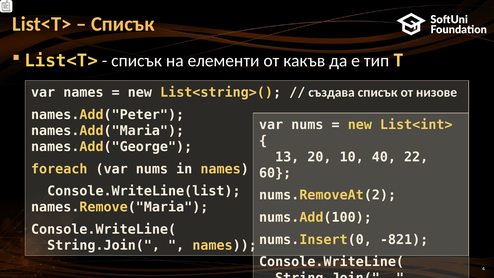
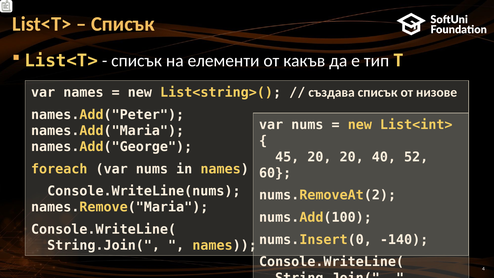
13: 13 -> 45
20 10: 10 -> 20
22: 22 -> 52
Console.WriteLine(list: Console.WriteLine(list -> Console.WriteLine(nums
-821: -821 -> -140
